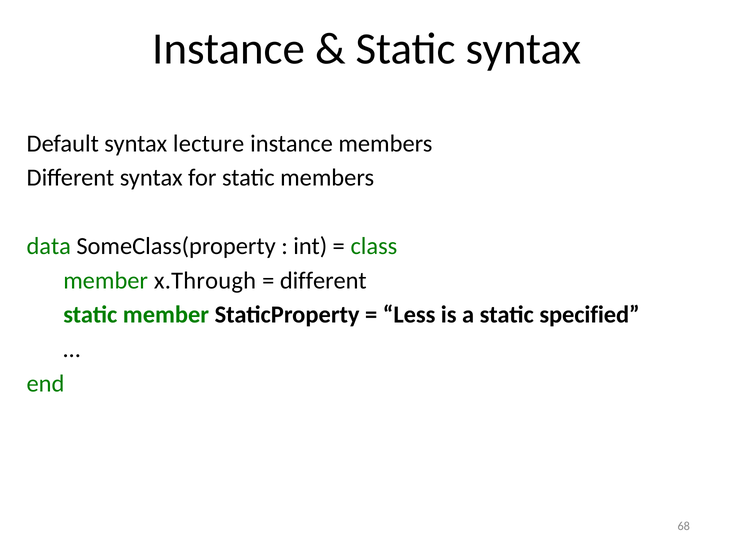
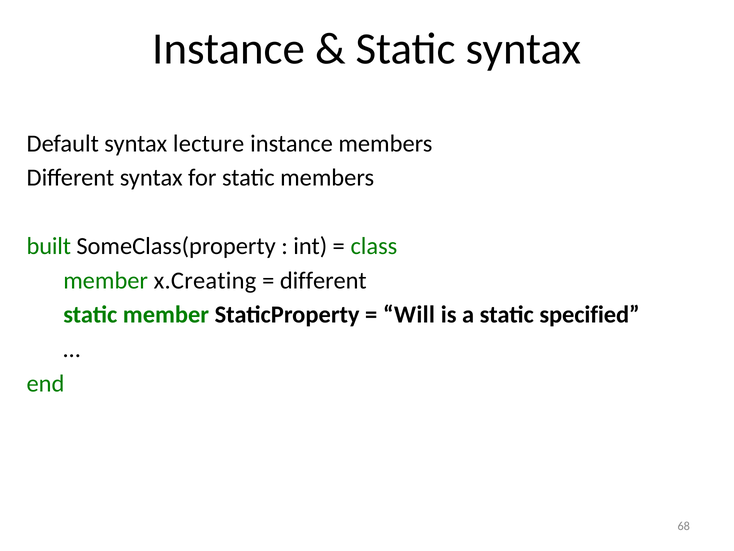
data: data -> built
x.Through: x.Through -> x.Creating
Less: Less -> Will
